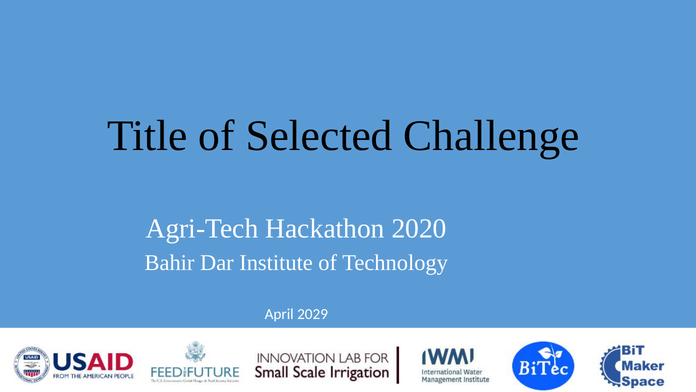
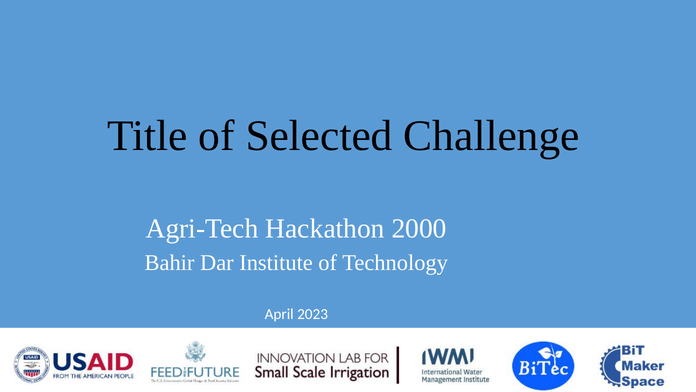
2020: 2020 -> 2000
2029: 2029 -> 2023
